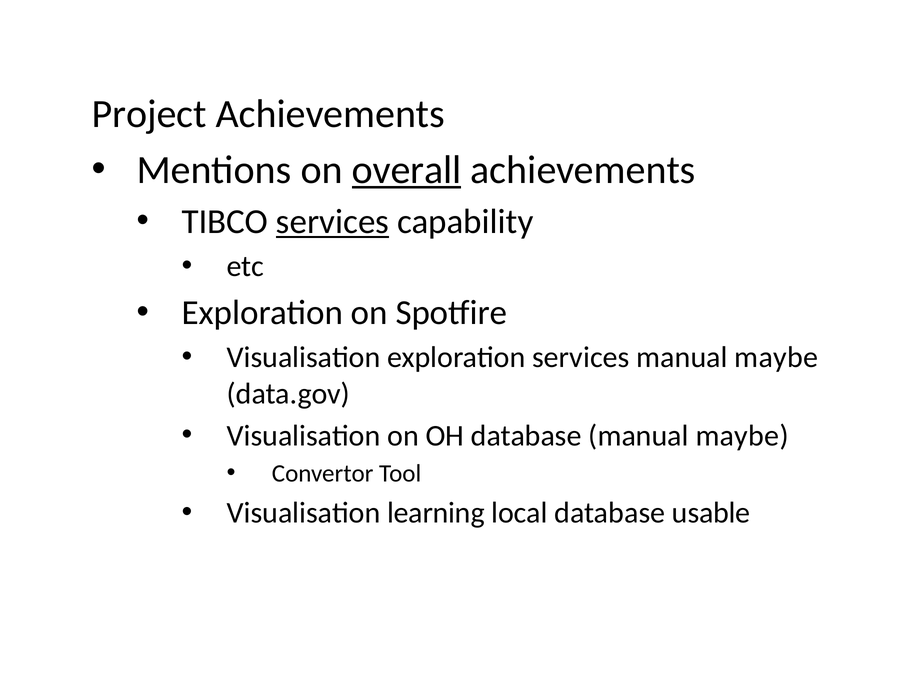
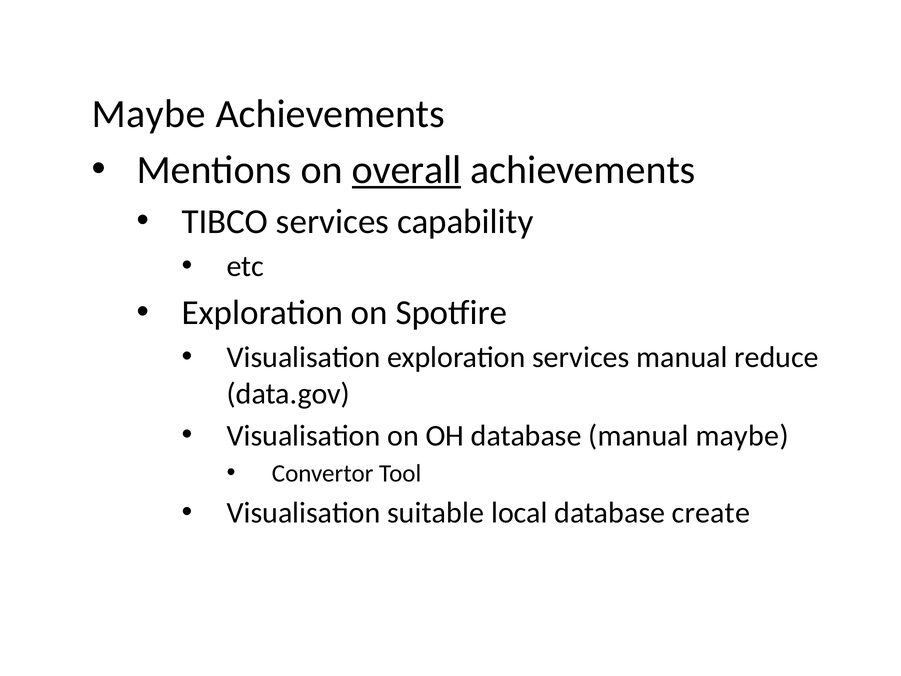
Project at (149, 114): Project -> Maybe
services at (333, 222) underline: present -> none
maybe at (776, 357): maybe -> reduce
learning: learning -> suitable
usable: usable -> create
